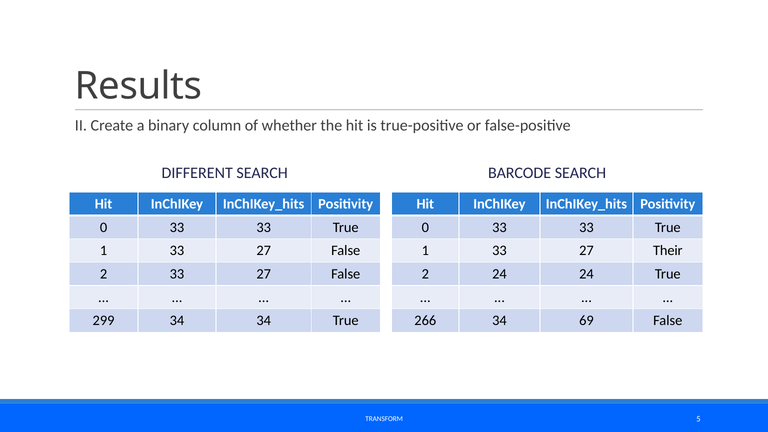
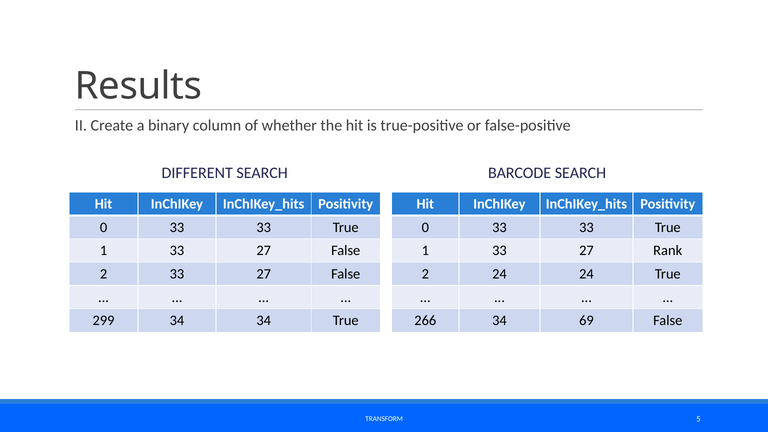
Their: Their -> Rank
